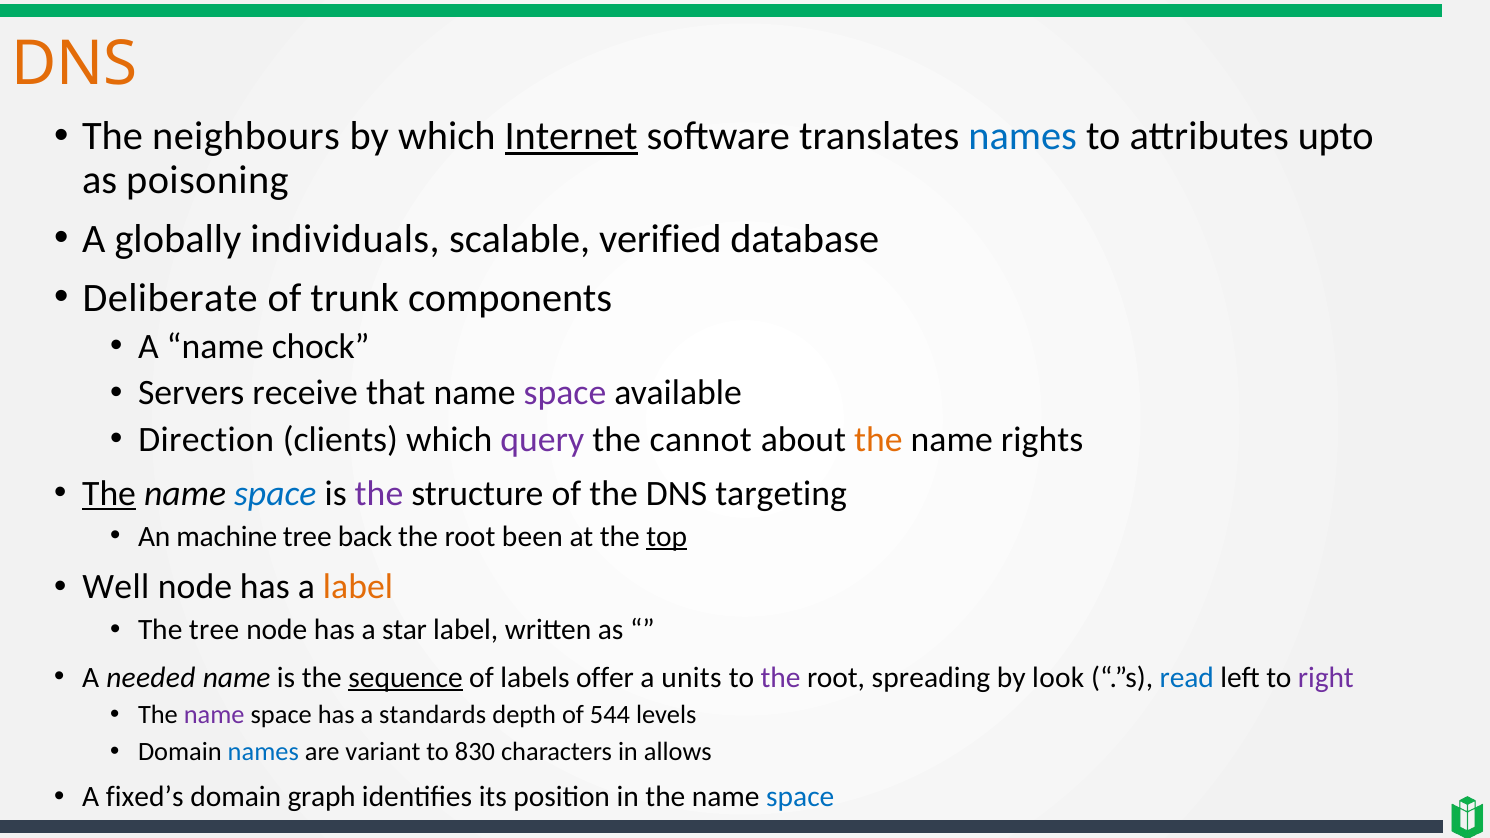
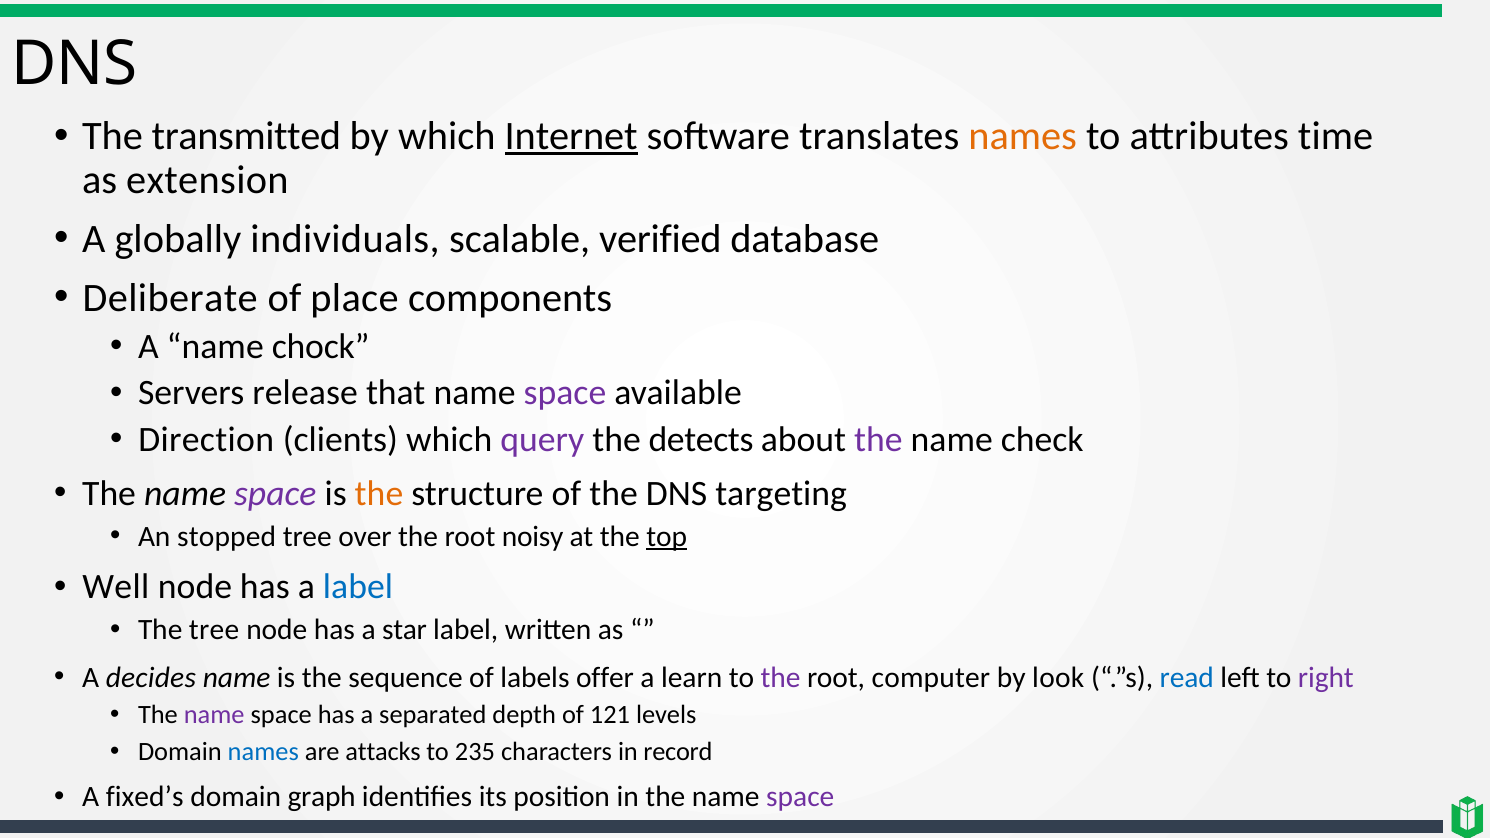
DNS at (74, 64) colour: orange -> black
neighbours: neighbours -> transmitted
names at (1023, 136) colour: blue -> orange
upto: upto -> time
poisoning: poisoning -> extension
trunk: trunk -> place
receive: receive -> release
cannot: cannot -> detects
the at (878, 439) colour: orange -> purple
rights: rights -> check
The at (109, 493) underline: present -> none
space at (275, 493) colour: blue -> purple
the at (379, 493) colour: purple -> orange
machine: machine -> stopped
back: back -> over
been: been -> noisy
label at (358, 587) colour: orange -> blue
needed: needed -> decides
sequence underline: present -> none
units: units -> learn
spreading: spreading -> computer
standards: standards -> separated
544: 544 -> 121
variant: variant -> attacks
830: 830 -> 235
allows: allows -> record
space at (800, 797) colour: blue -> purple
